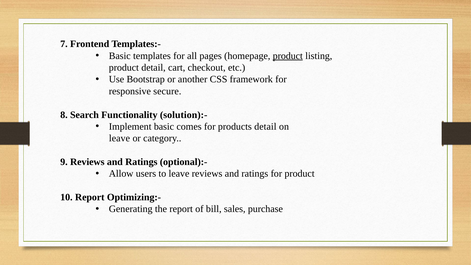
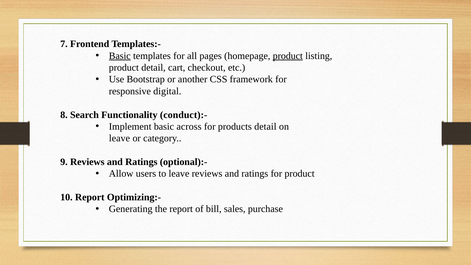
Basic at (120, 56) underline: none -> present
secure: secure -> digital
solution):-: solution):- -> conduct):-
comes: comes -> across
